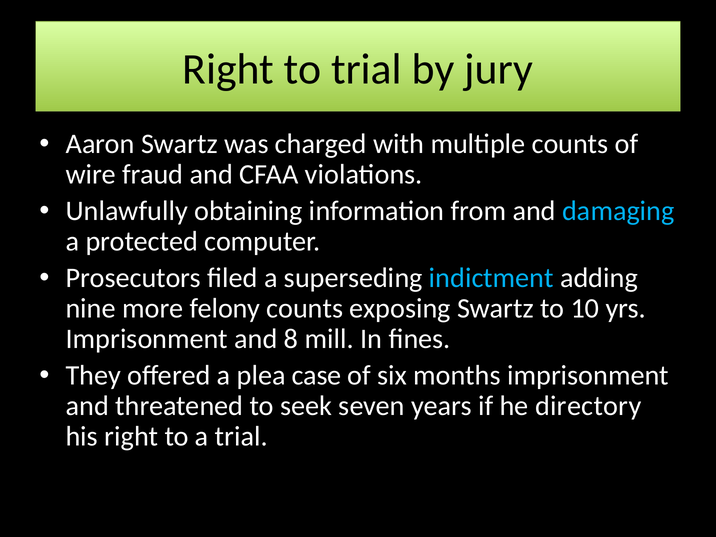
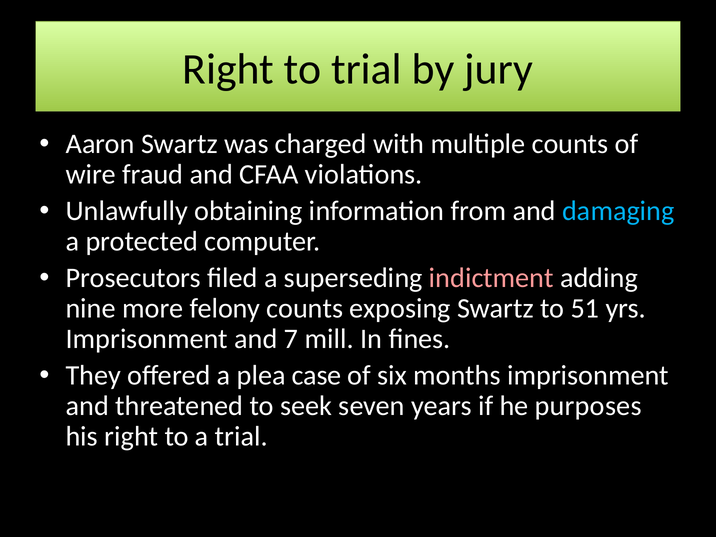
indictment colour: light blue -> pink
10: 10 -> 51
8: 8 -> 7
directory: directory -> purposes
